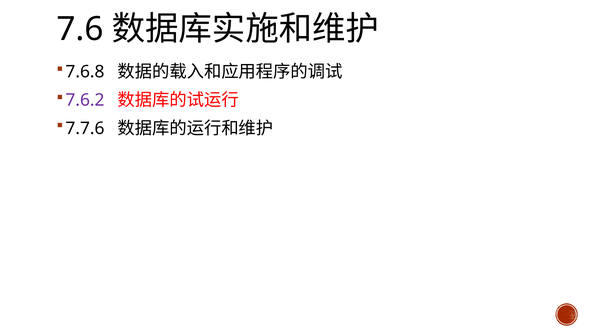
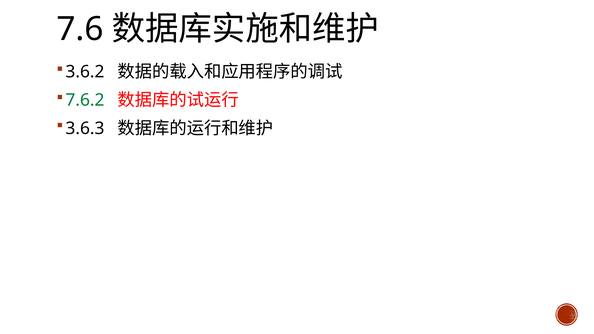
7.6.8: 7.6.8 -> 3.6.2
7.6.2 colour: purple -> green
7.7.6: 7.7.6 -> 3.6.3
